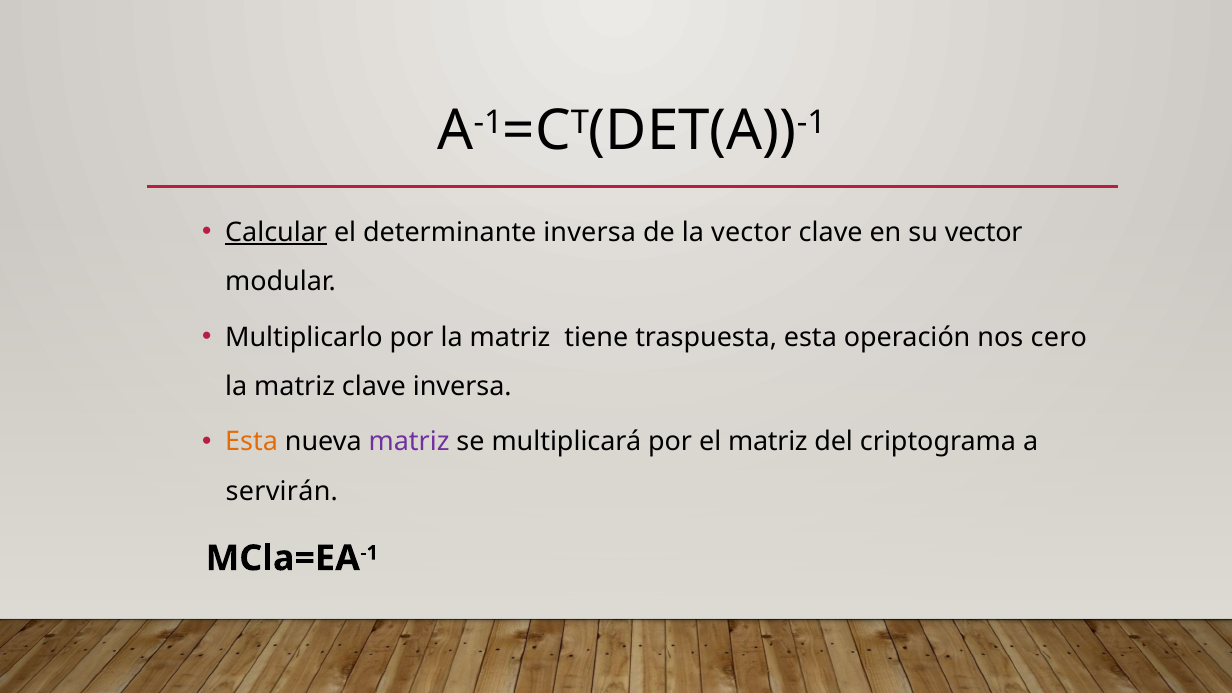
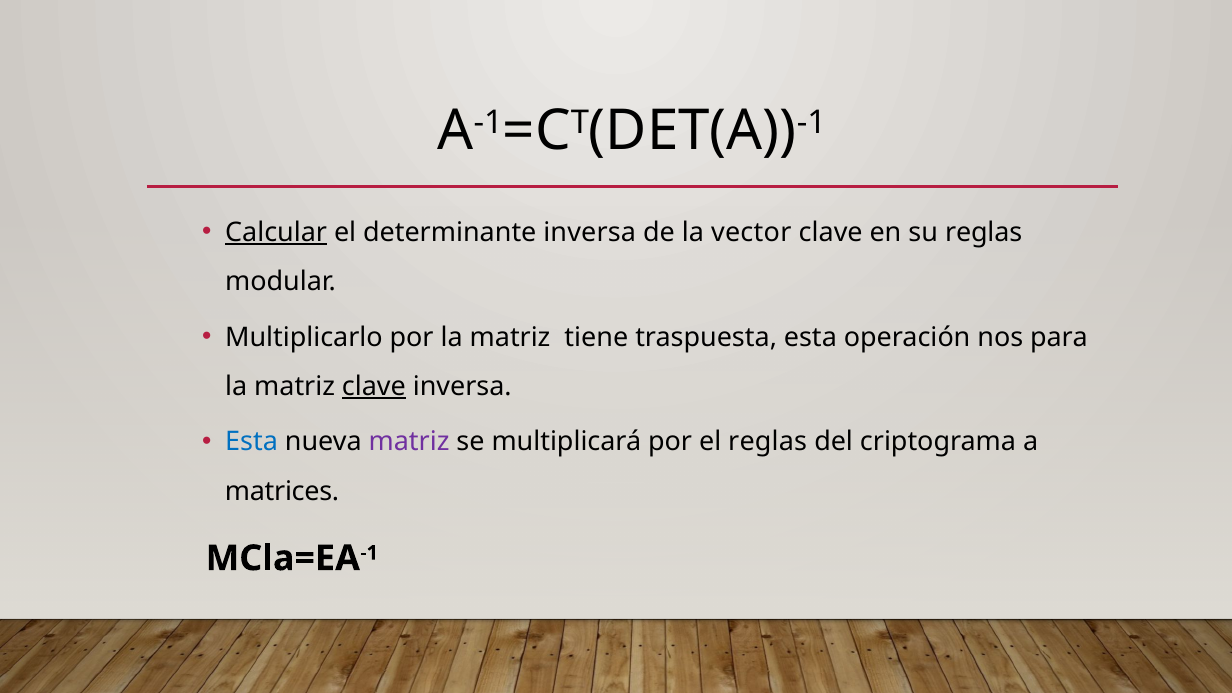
su vector: vector -> reglas
cero: cero -> para
clave at (374, 387) underline: none -> present
Esta at (252, 442) colour: orange -> blue
el matriz: matriz -> reglas
servirán: servirán -> matrices
